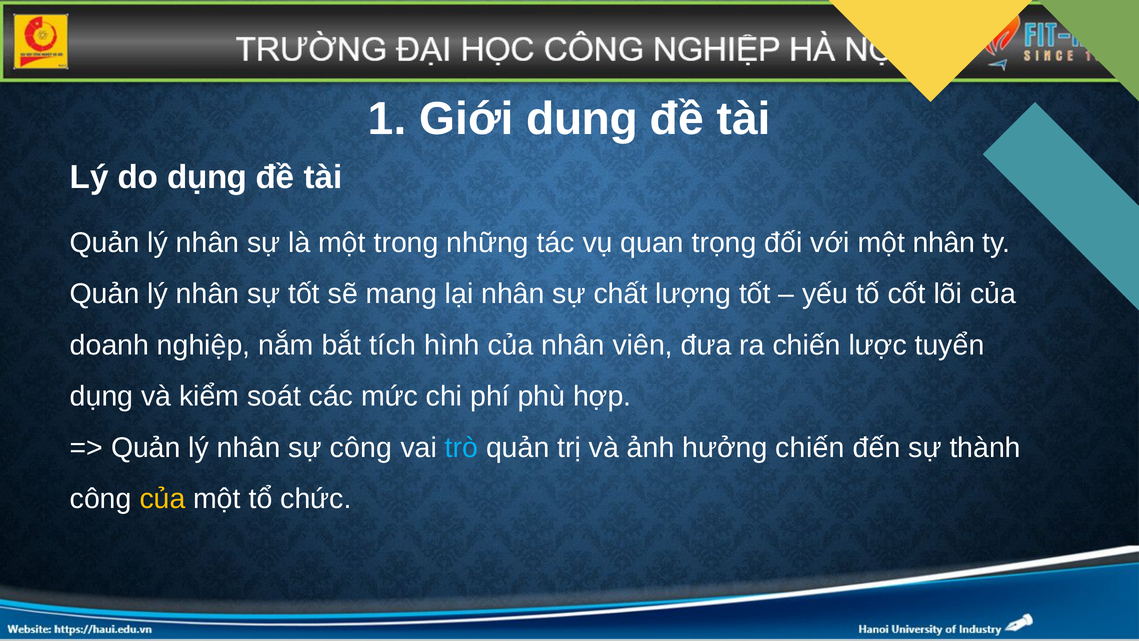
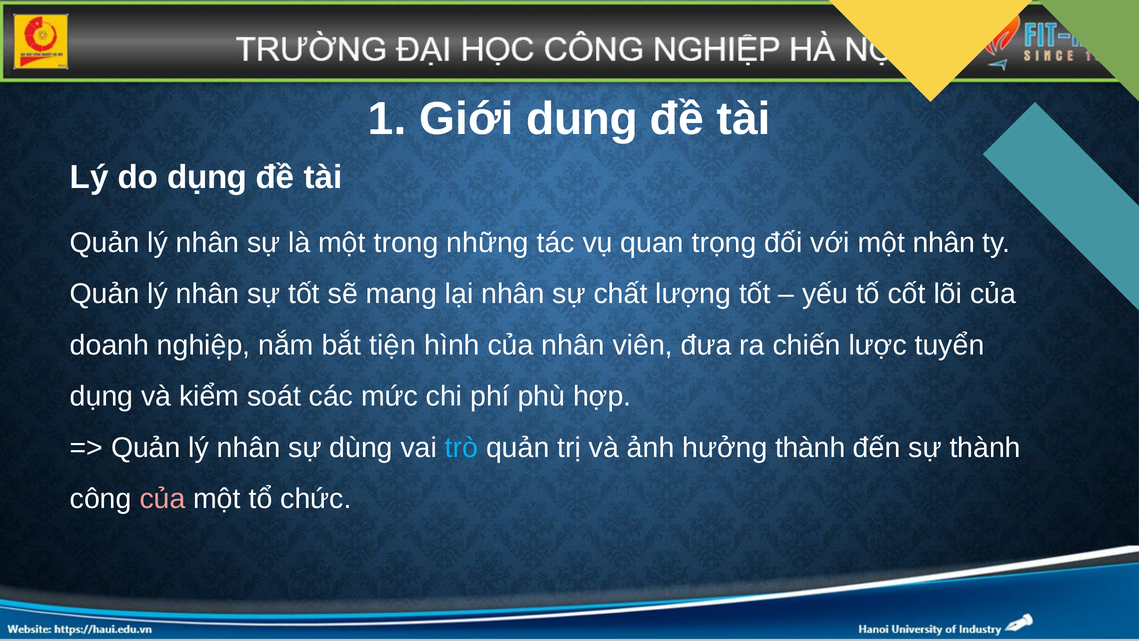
tích: tích -> tiện
sự công: công -> dùng
hưởng chiến: chiến -> thành
của at (162, 499) colour: yellow -> pink
